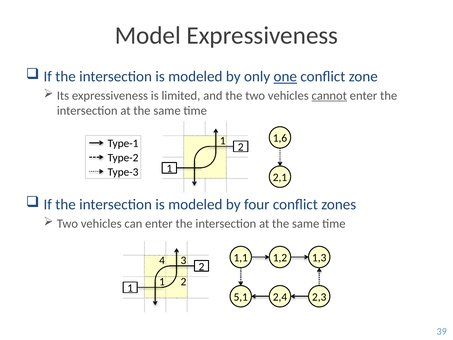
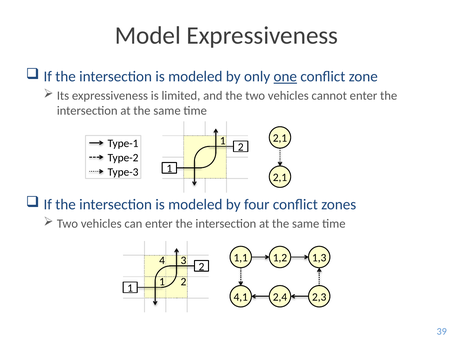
cannot underline: present -> none
1,6 at (280, 138): 1,6 -> 2,1
5,1: 5,1 -> 4,1
